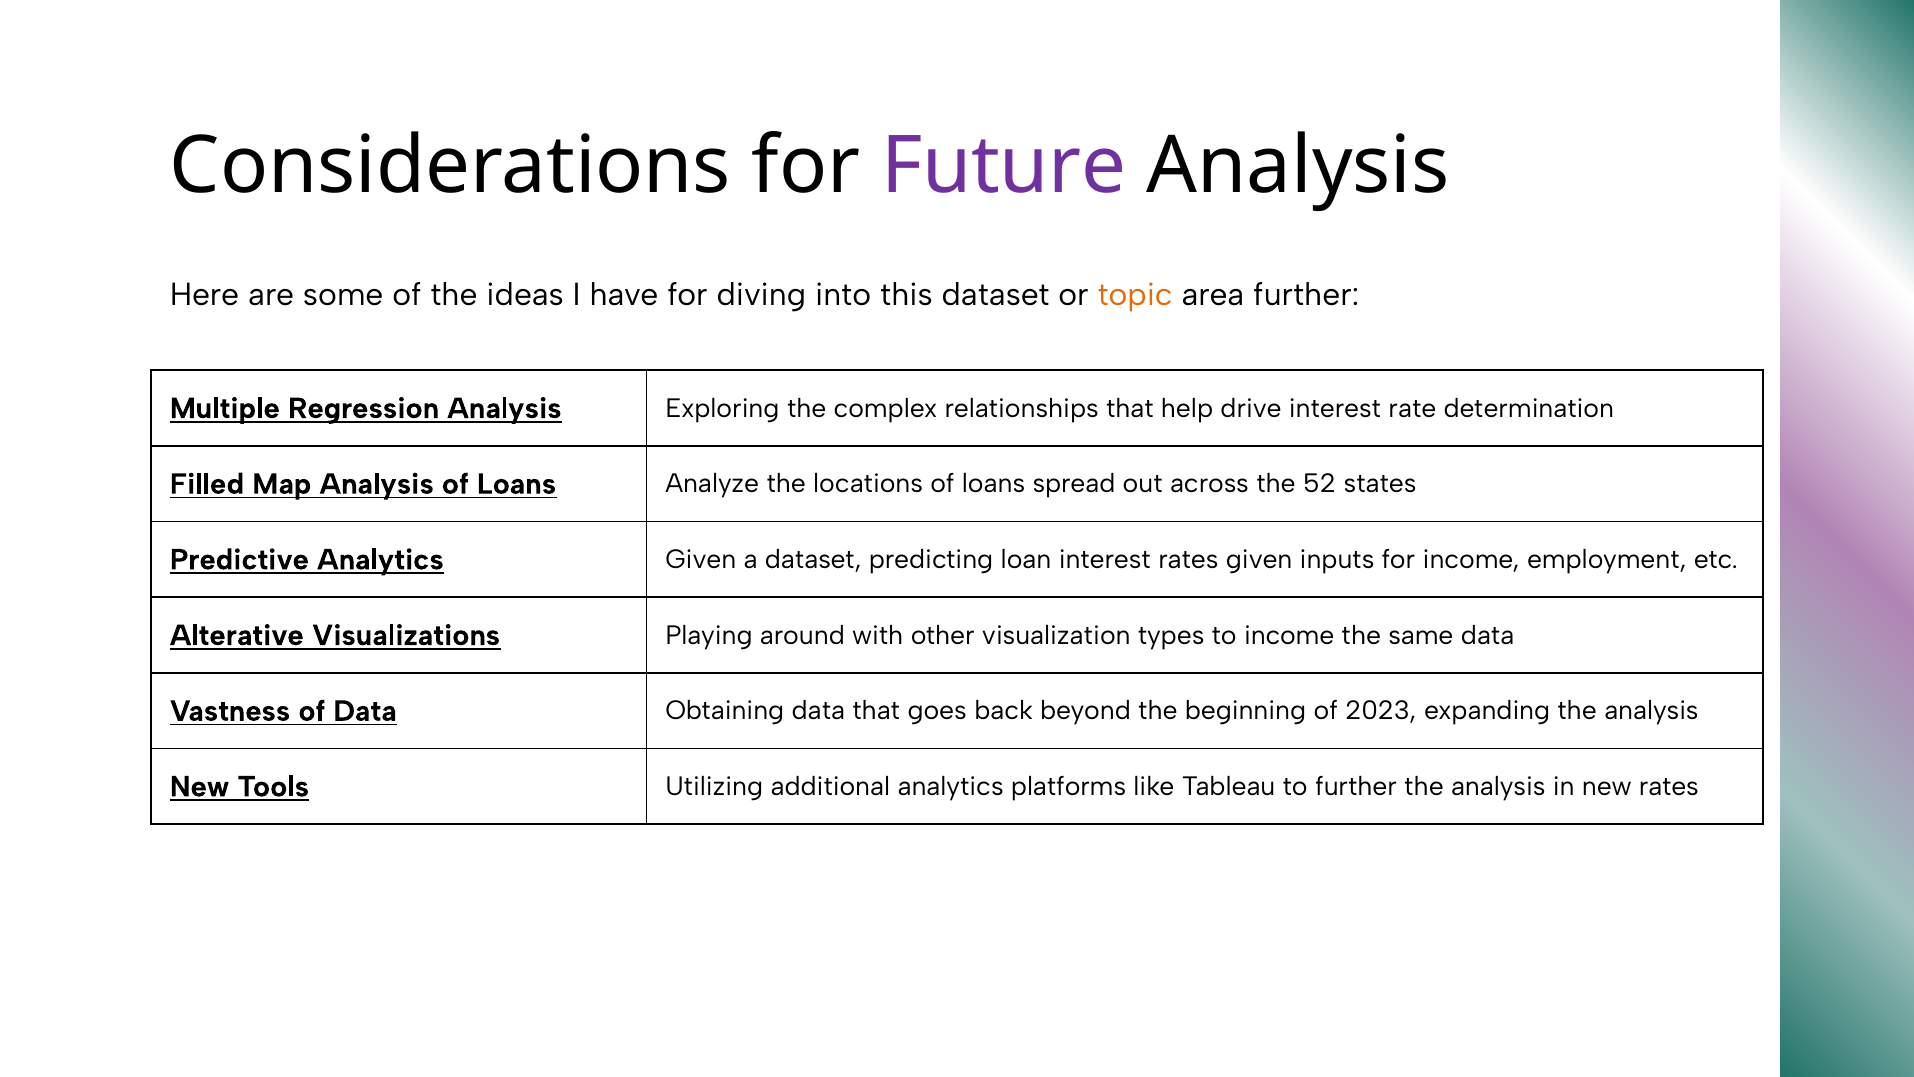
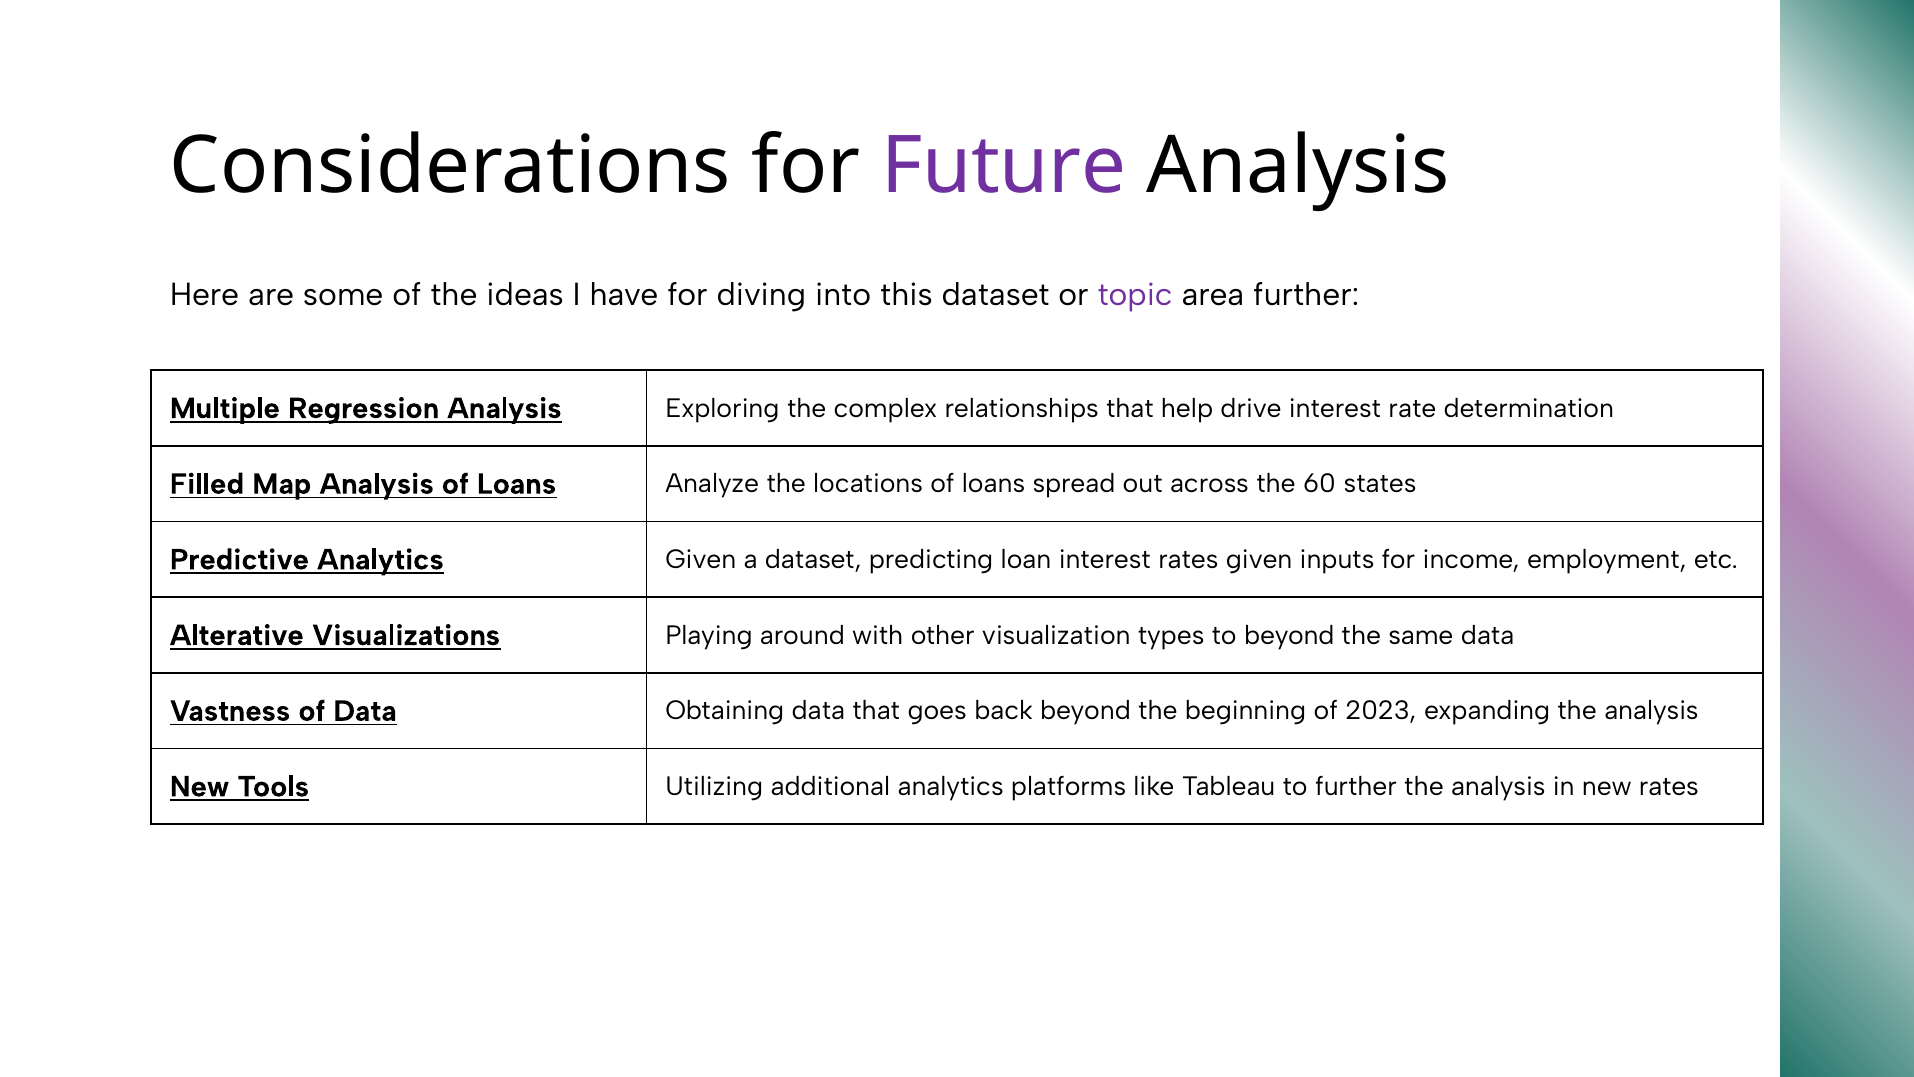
topic colour: orange -> purple
52: 52 -> 60
to income: income -> beyond
